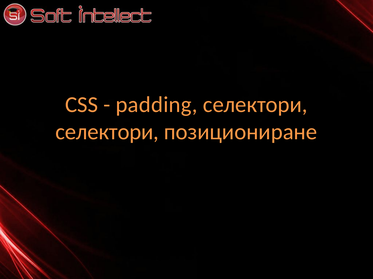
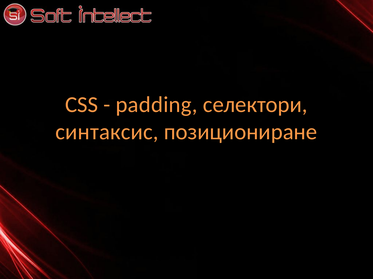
селектори at (107, 132): селектори -> синтаксис
